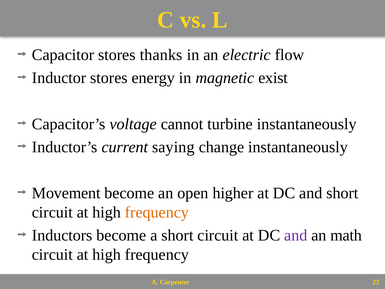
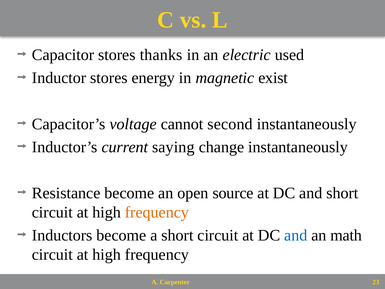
flow: flow -> used
turbine: turbine -> second
Movement: Movement -> Resistance
higher: higher -> source
and at (296, 235) colour: purple -> blue
